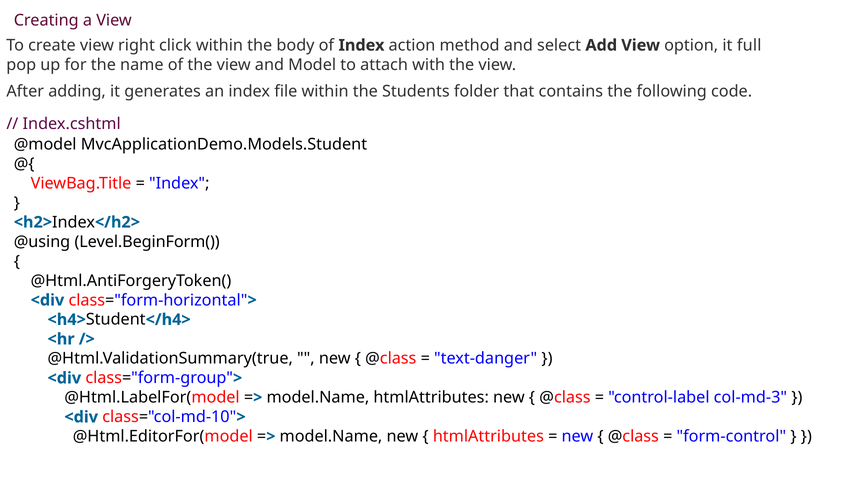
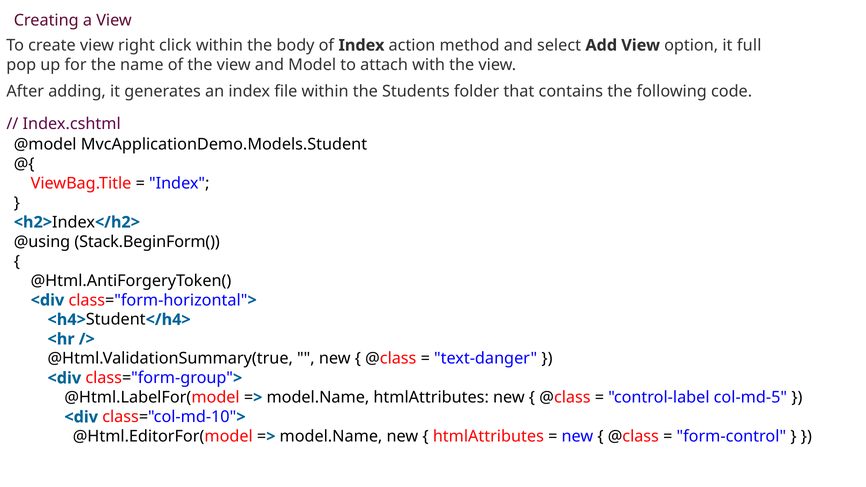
Level.BeginForm(: Level.BeginForm( -> Stack.BeginForm(
col-md-3: col-md-3 -> col-md-5
